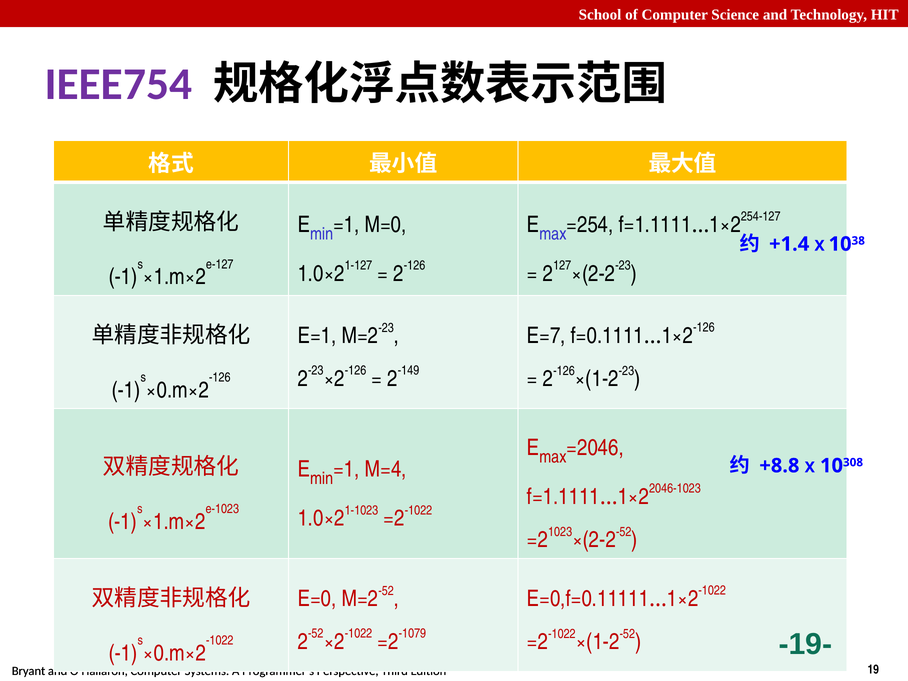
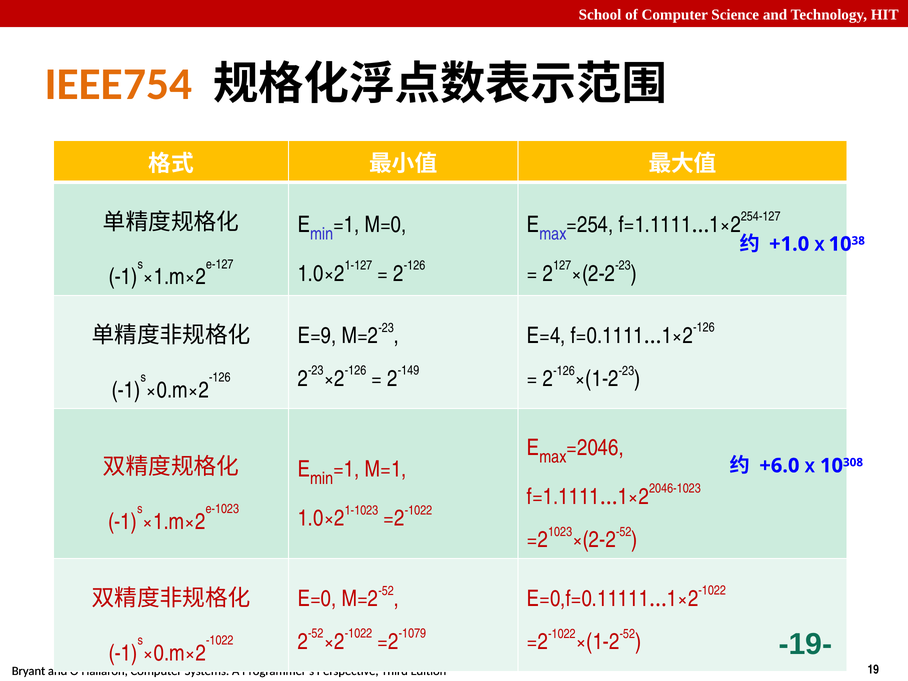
IEEE754 colour: purple -> orange
+1.4: +1.4 -> +1.0
E=1: E=1 -> E=9
E=7: E=7 -> E=4
+8.8: +8.8 -> +6.0
M=4: M=4 -> M=1
